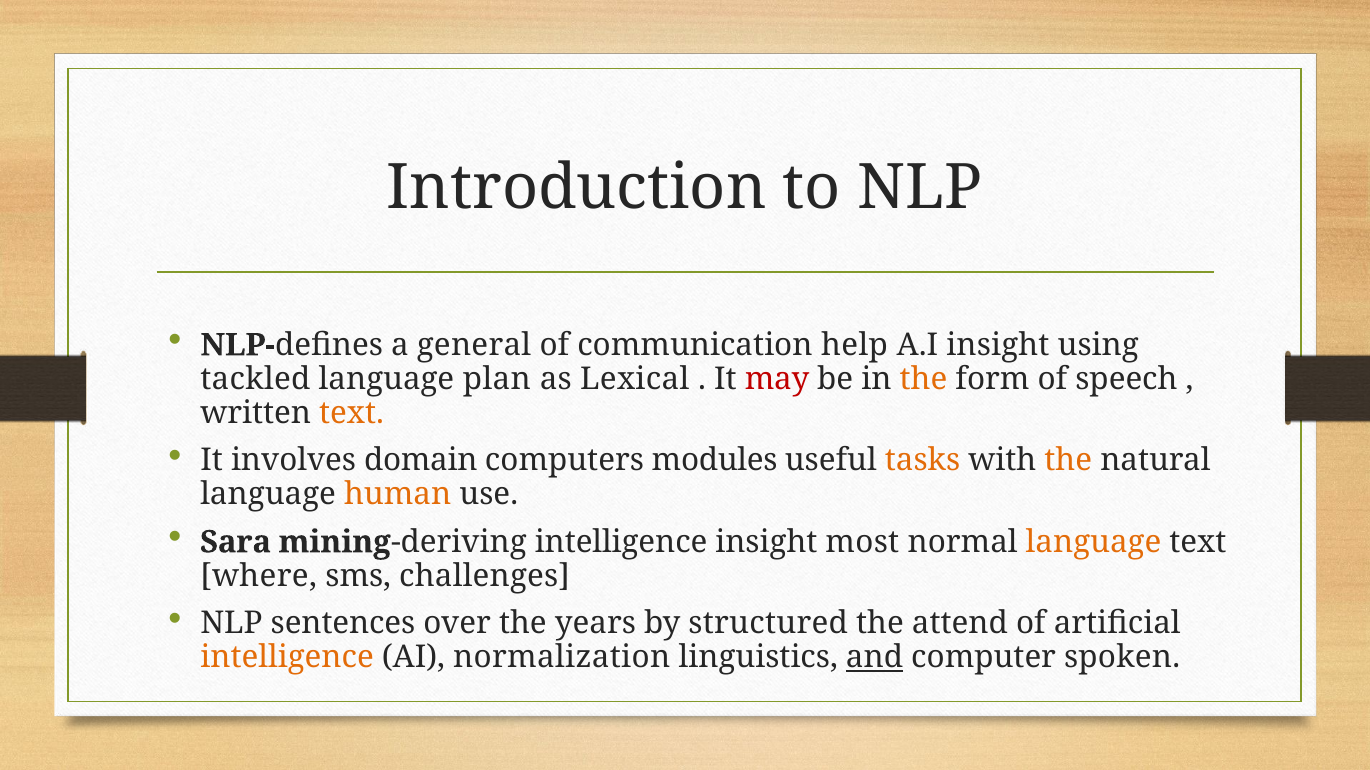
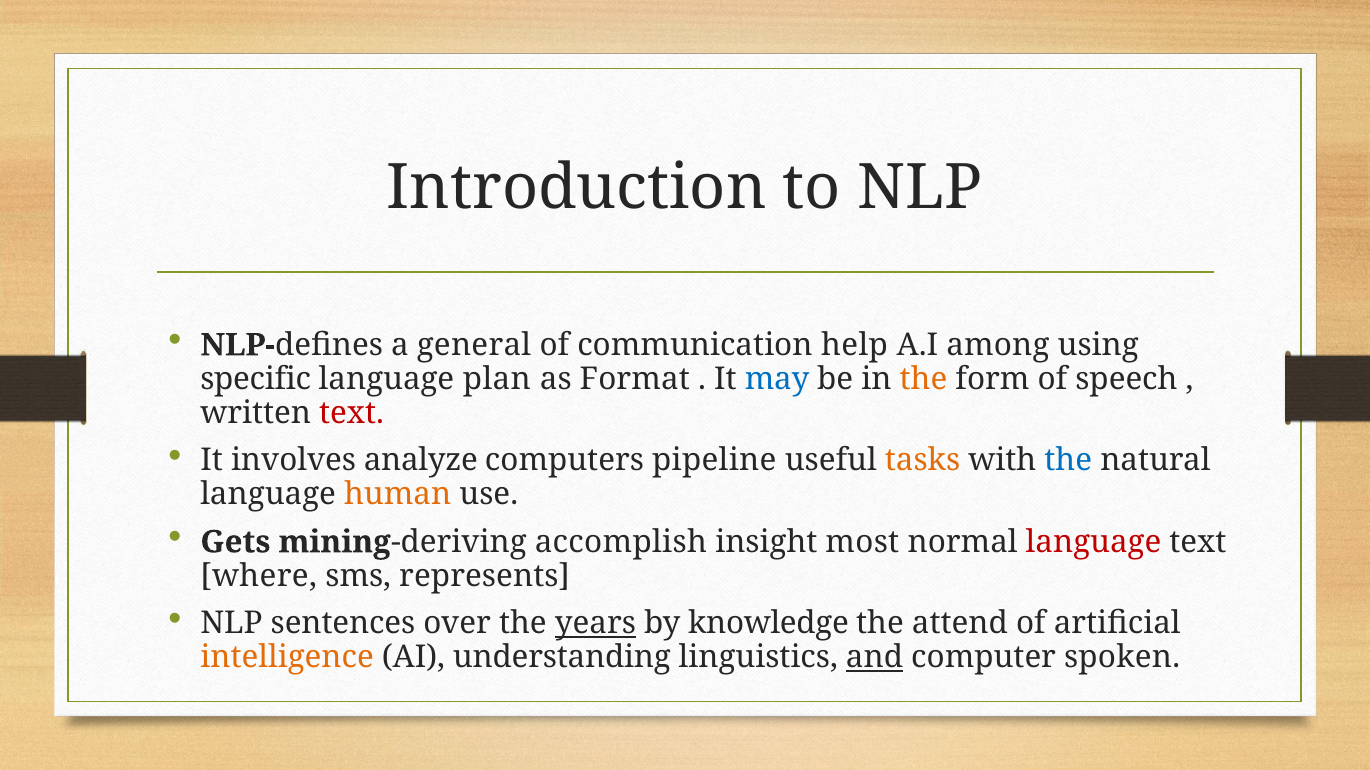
A.I insight: insight -> among
tackled: tackled -> specific
Lexical: Lexical -> Format
may colour: red -> blue
text at (352, 413) colour: orange -> red
domain: domain -> analyze
modules: modules -> pipeline
the at (1068, 461) colour: orange -> blue
Sara: Sara -> Gets
mining-deriving intelligence: intelligence -> accomplish
language at (1094, 543) colour: orange -> red
challenges: challenges -> represents
years underline: none -> present
structured: structured -> knowledge
normalization: normalization -> understanding
